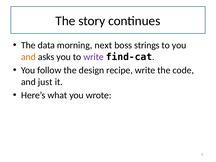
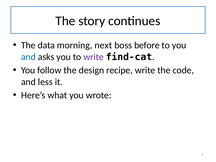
strings: strings -> before
and at (28, 57) colour: orange -> blue
just: just -> less
